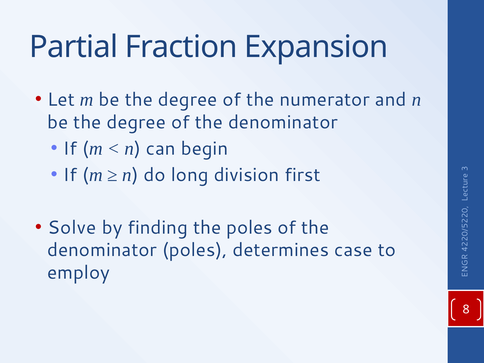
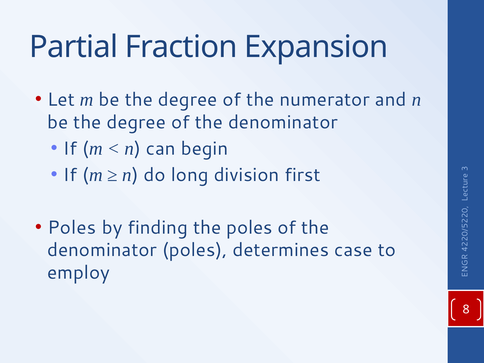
Solve at (72, 227): Solve -> Poles
